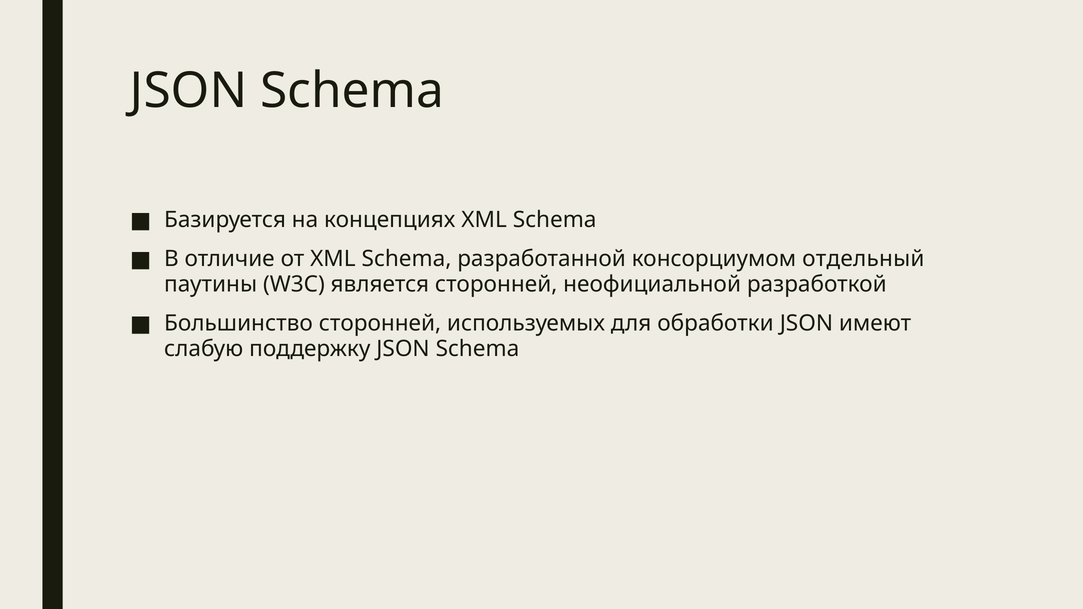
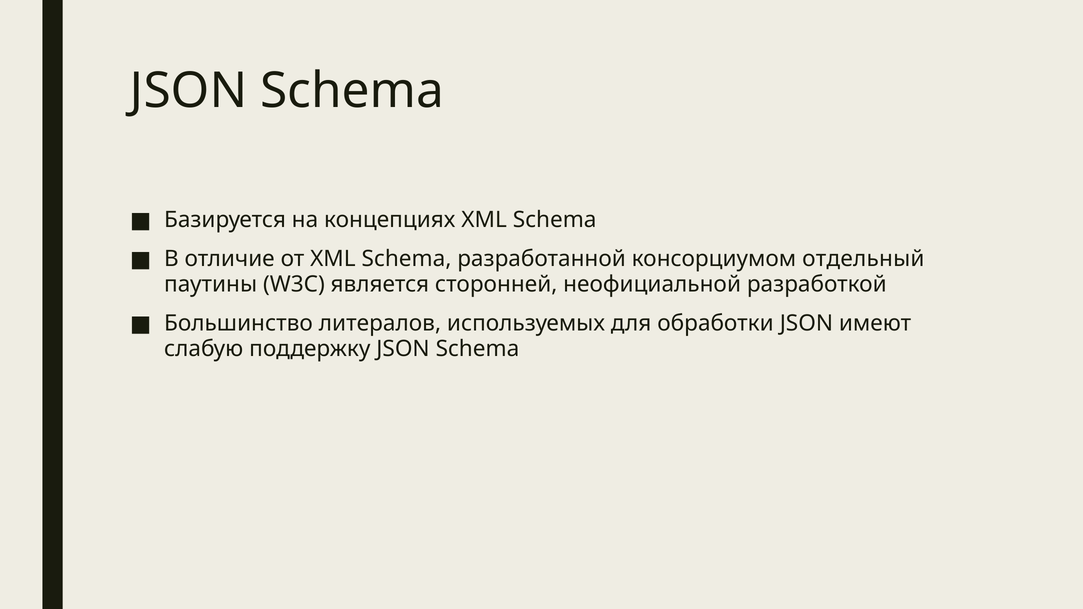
Большинство сторонней: сторонней -> литералов
